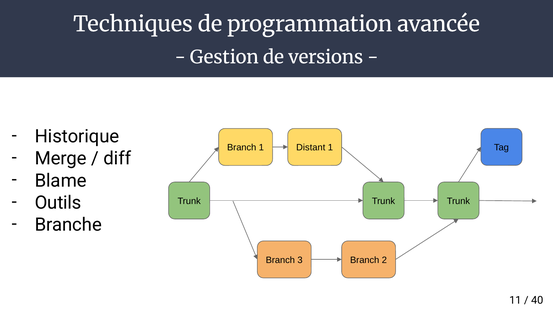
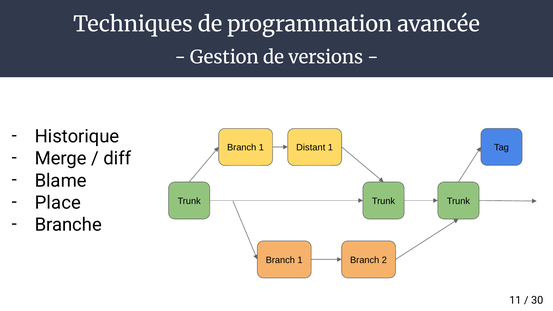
Outils: Outils -> Place
3 at (300, 260): 3 -> 1
40: 40 -> 30
